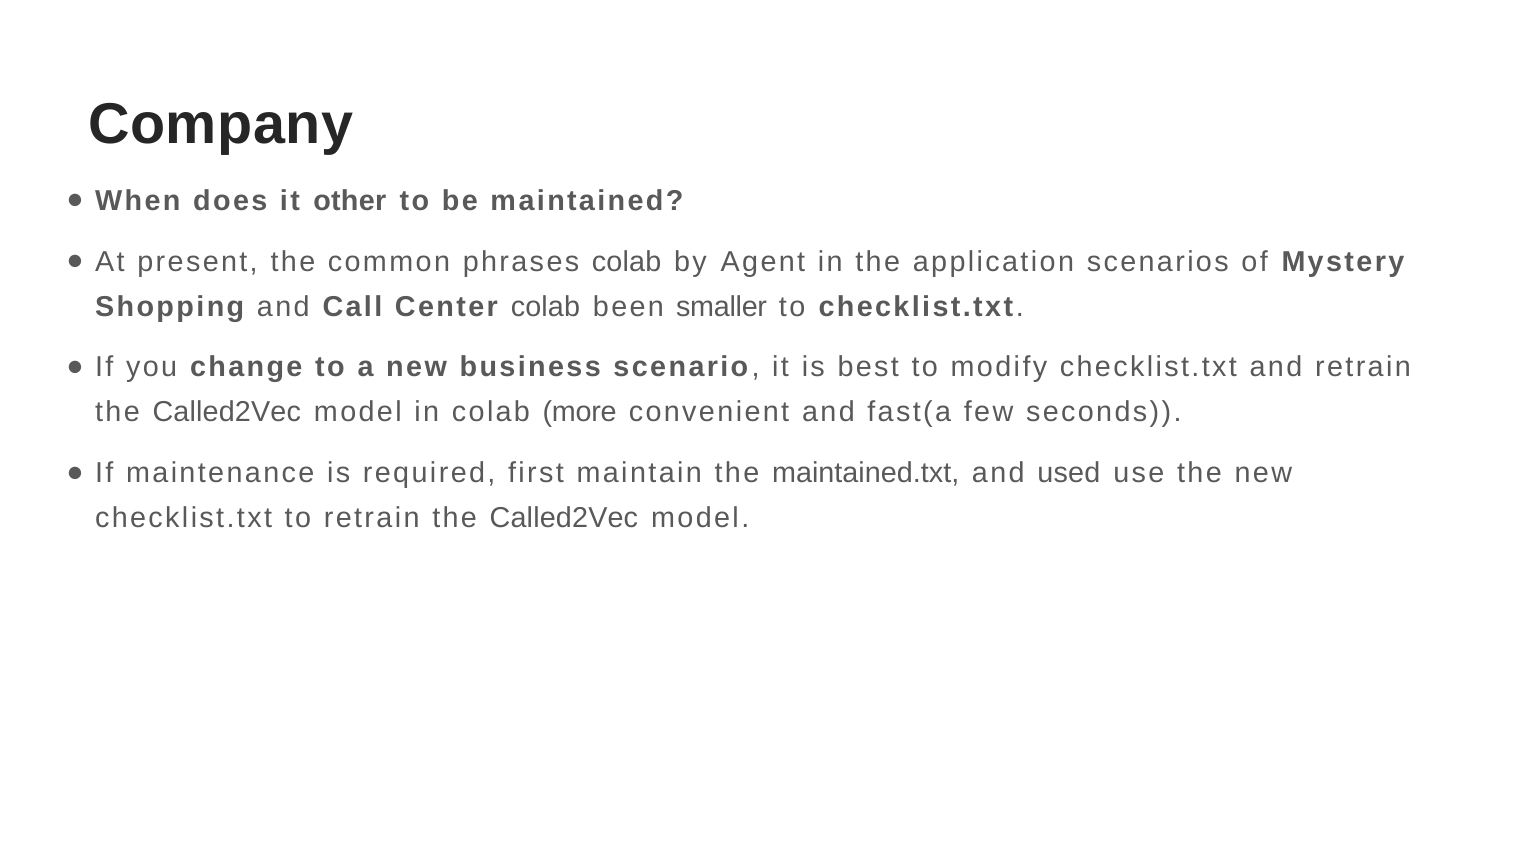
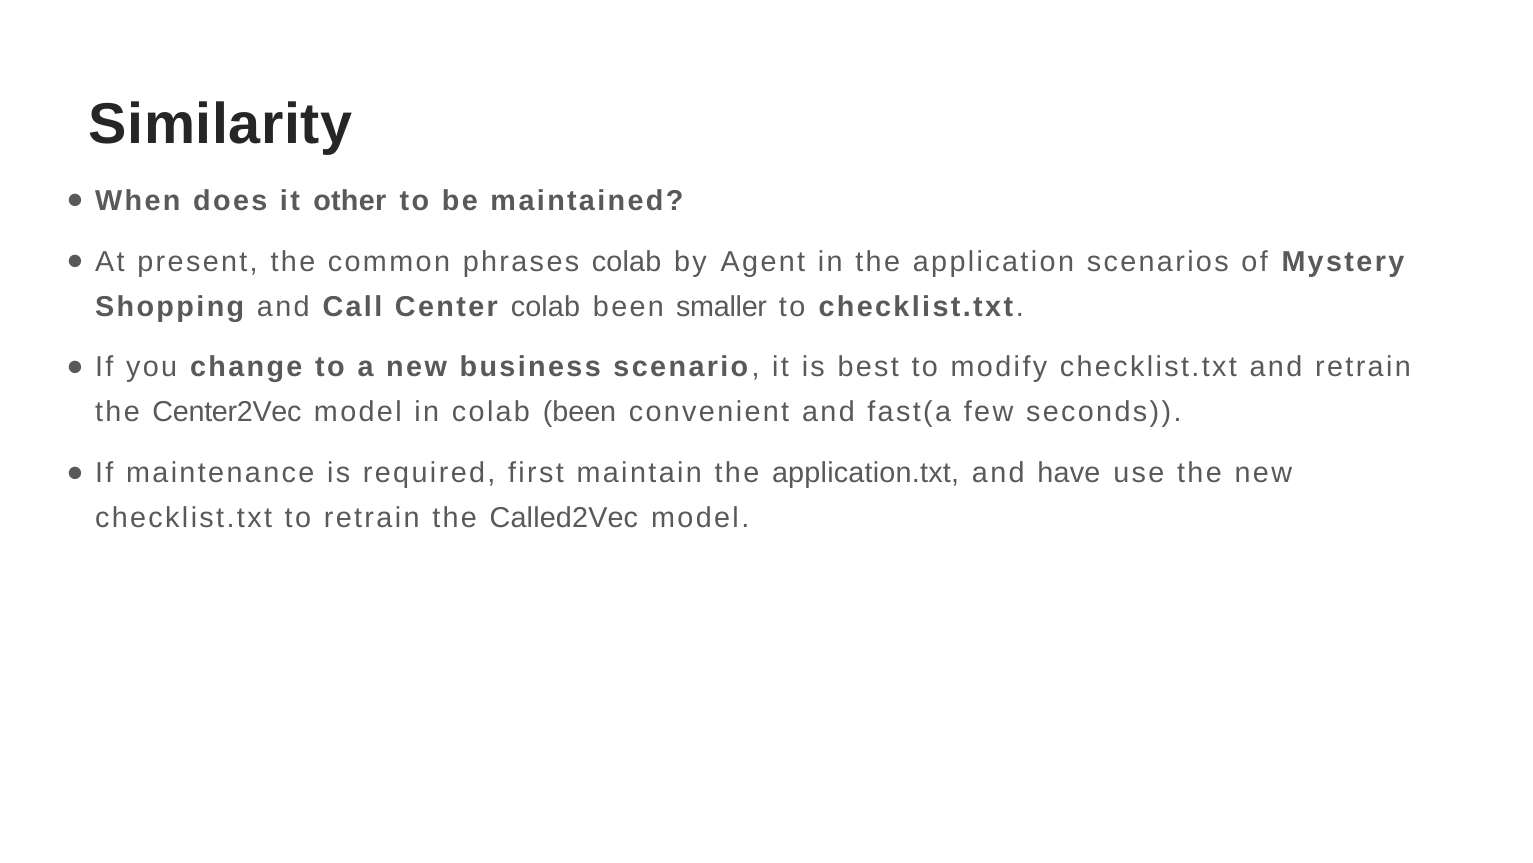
Company: Company -> Similarity
Called2Vec at (227, 412): Called2Vec -> Center2Vec
in colab more: more -> been
maintained.txt: maintained.txt -> application.txt
used: used -> have
